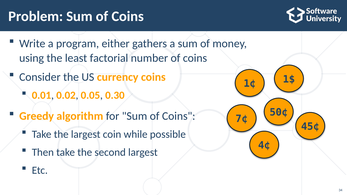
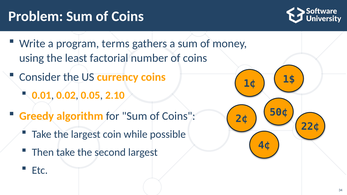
either: either -> terms
0.30: 0.30 -> 2.10
7¢: 7¢ -> 2¢
45¢: 45¢ -> 22¢
